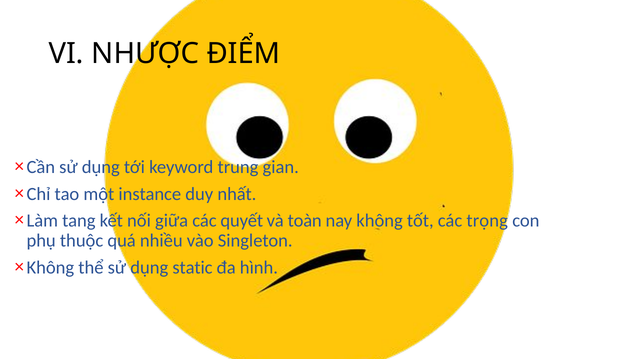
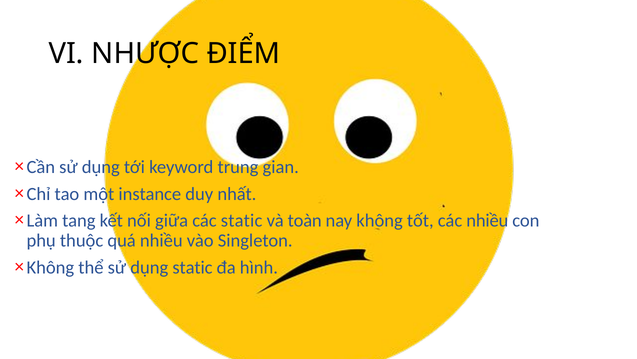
các quyết: quyết -> static
các trọng: trọng -> nhiều
